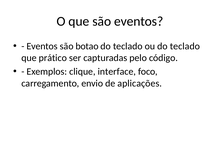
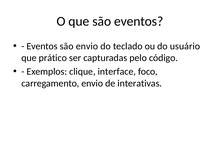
são botao: botao -> envio
ou do teclado: teclado -> usuário
aplicações: aplicações -> interativas
